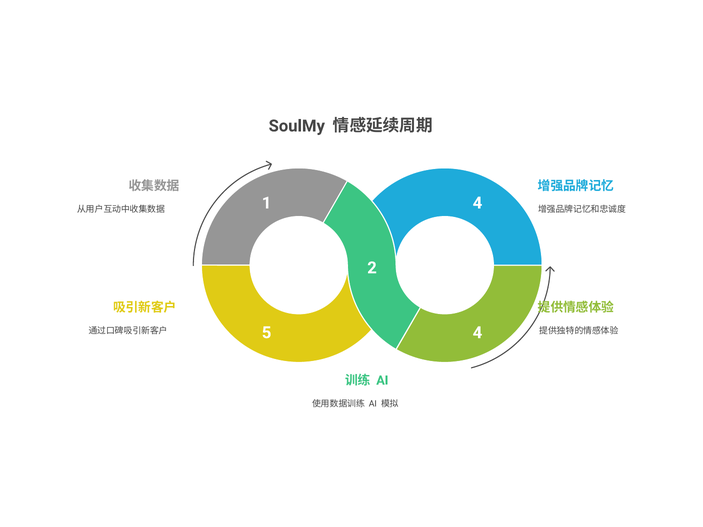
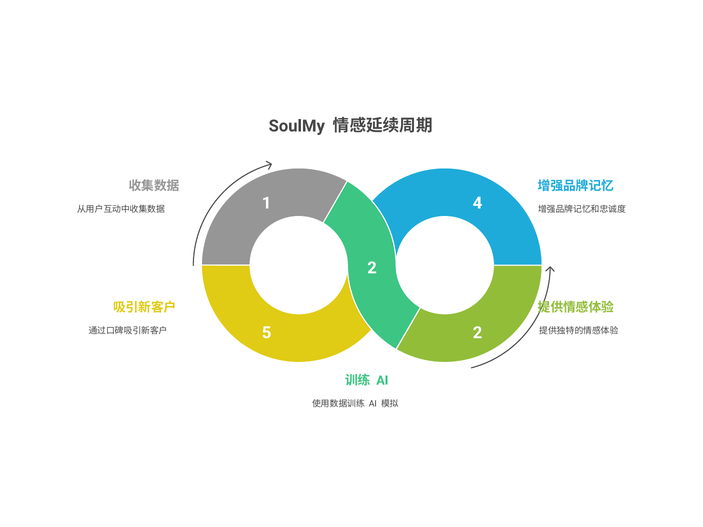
5 4: 4 -> 2
